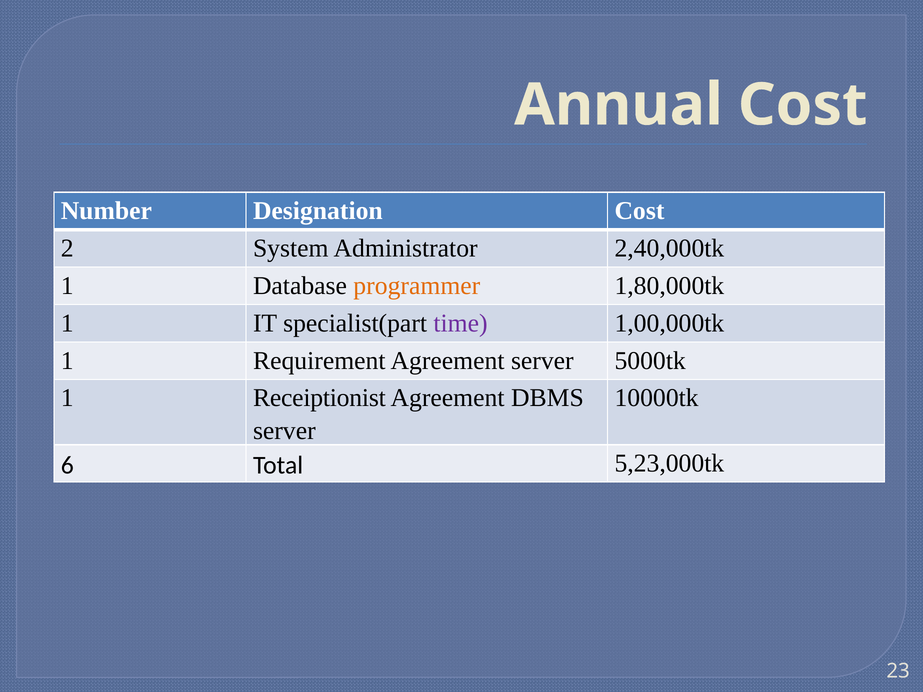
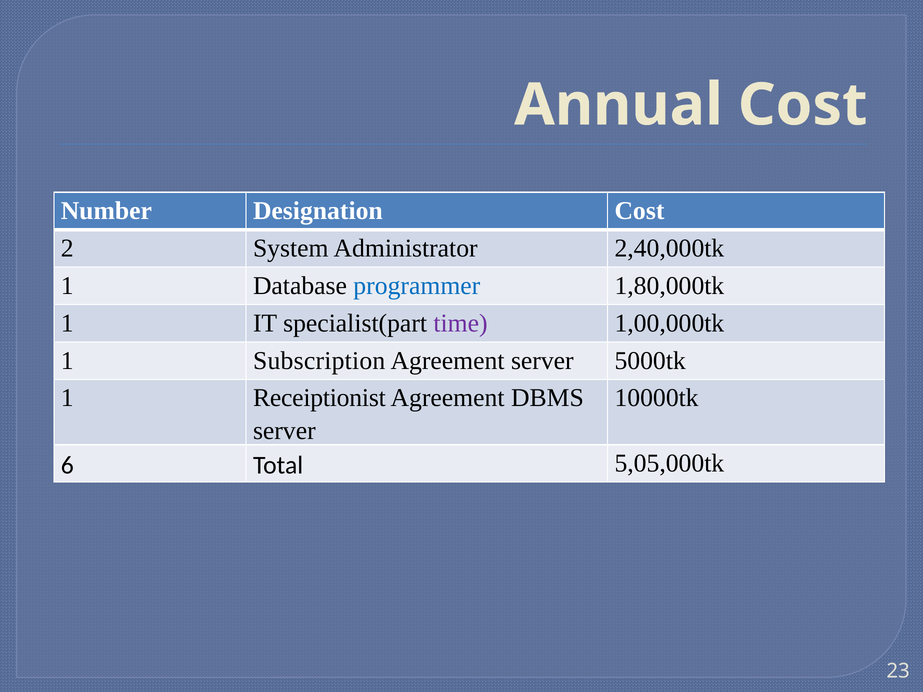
programmer colour: orange -> blue
Requirement: Requirement -> Subscription
5,23,000tk: 5,23,000tk -> 5,05,000tk
